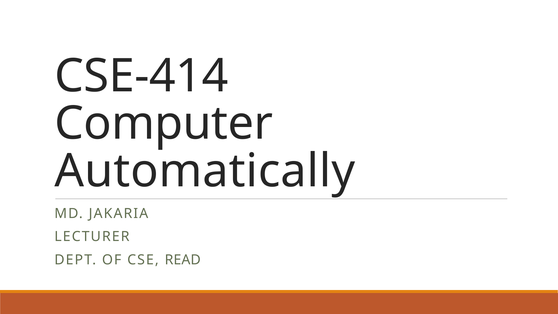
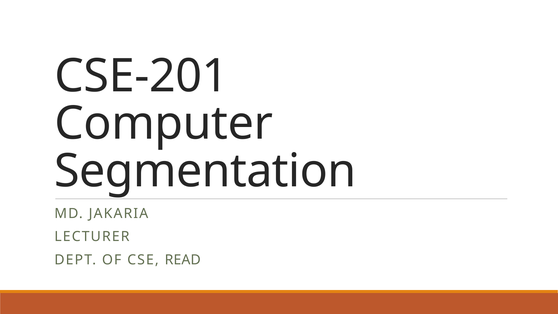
CSE-414: CSE-414 -> CSE-201
Automatically: Automatically -> Segmentation
